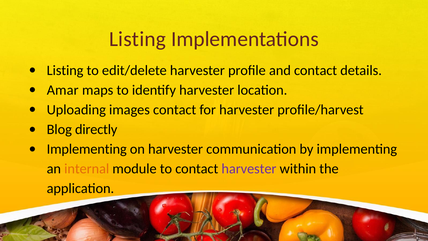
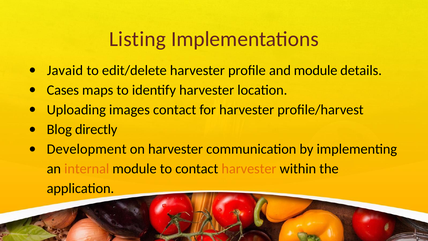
Listing at (65, 70): Listing -> Javaid
and contact: contact -> module
Amar: Amar -> Cases
Implementing at (87, 149): Implementing -> Development
harvester at (249, 169) colour: purple -> orange
